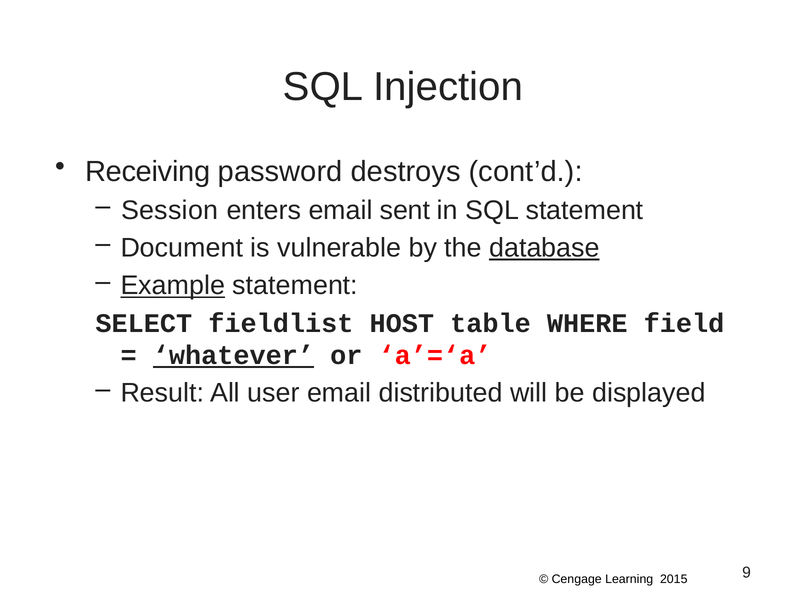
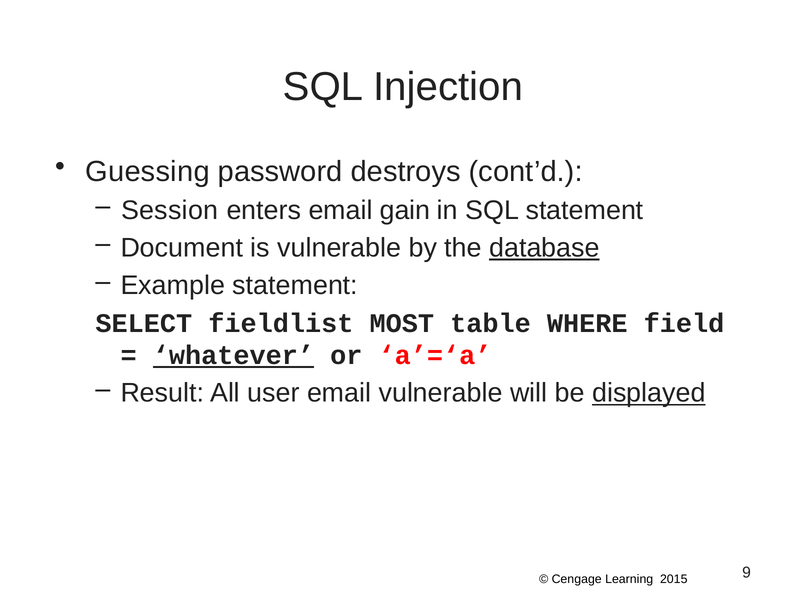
Receiving: Receiving -> Guessing
sent: sent -> gain
Example underline: present -> none
HOST: HOST -> MOST
email distributed: distributed -> vulnerable
displayed underline: none -> present
